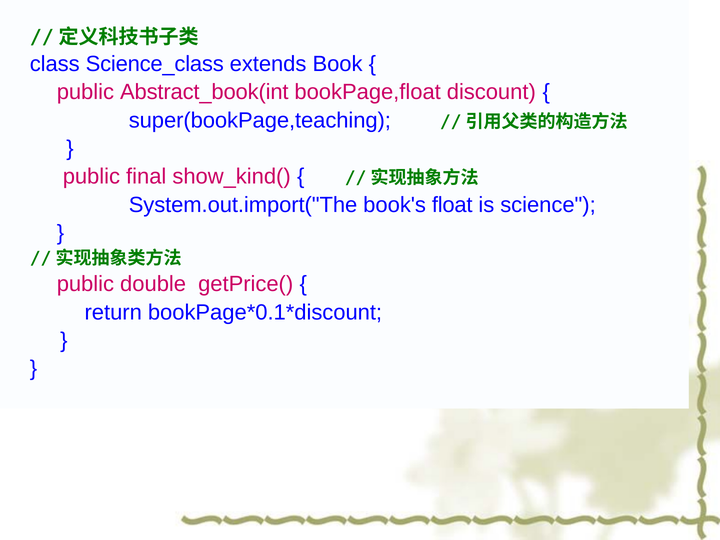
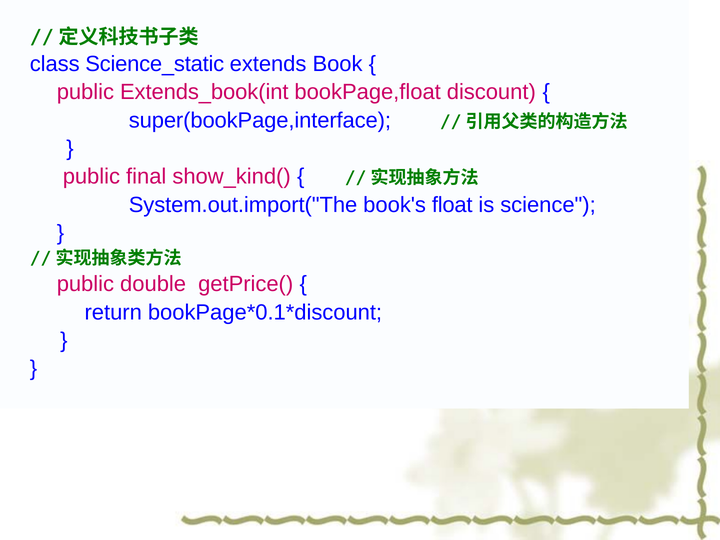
Science_class: Science_class -> Science_static
Abstract_book(int: Abstract_book(int -> Extends_book(int
super(bookPage,teaching: super(bookPage,teaching -> super(bookPage,interface
